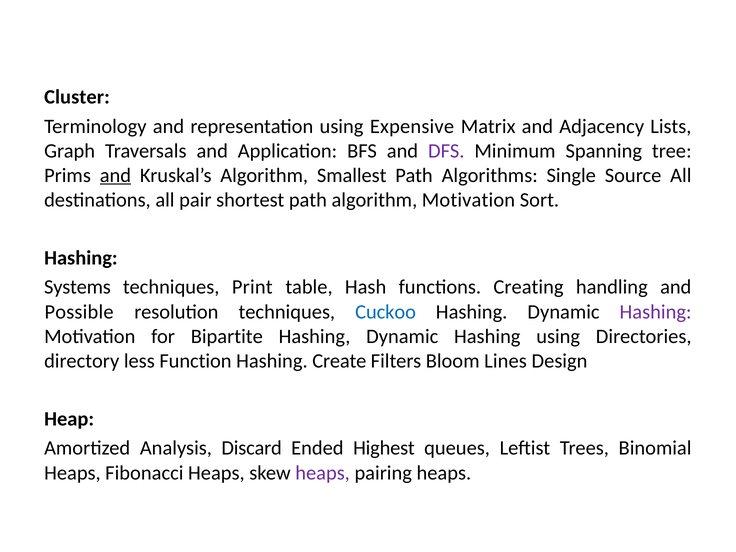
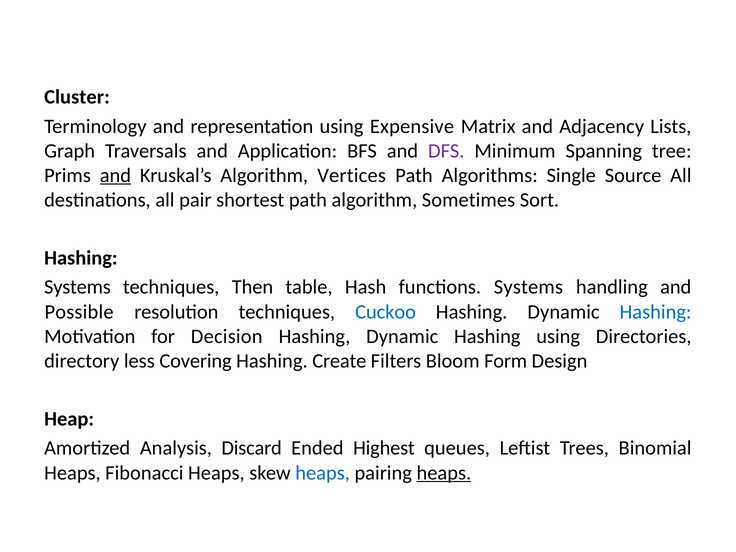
Smallest: Smallest -> Vertices
algorithm Motivation: Motivation -> Sometimes
Print: Print -> Then
functions Creating: Creating -> Systems
Hashing at (656, 312) colour: purple -> blue
Bipartite: Bipartite -> Decision
Function: Function -> Covering
Lines: Lines -> Form
heaps at (323, 473) colour: purple -> blue
heaps at (444, 473) underline: none -> present
